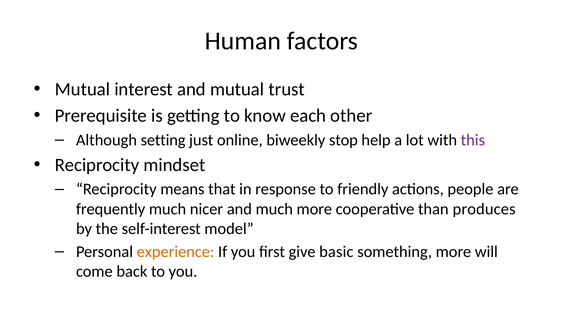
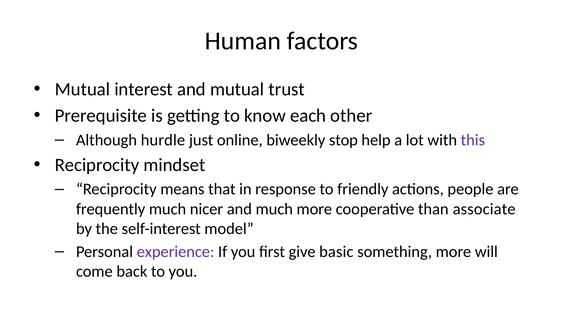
setting: setting -> hurdle
produces: produces -> associate
experience colour: orange -> purple
